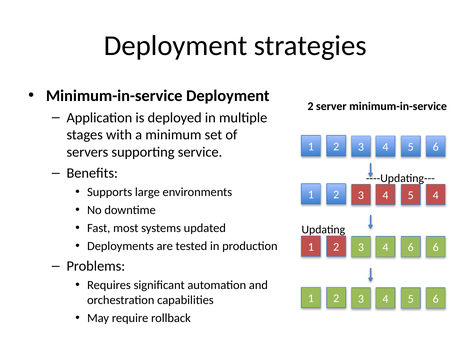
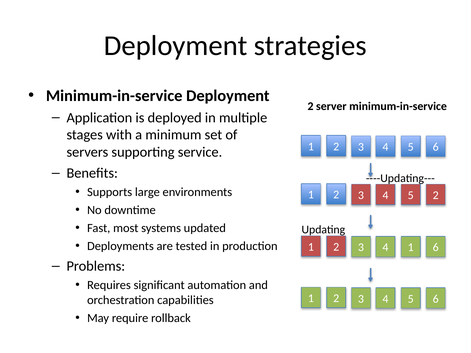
5 4: 4 -> 2
4 6: 6 -> 1
